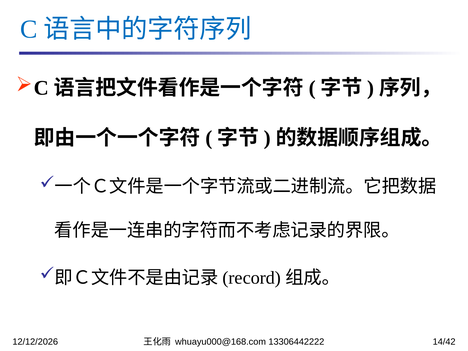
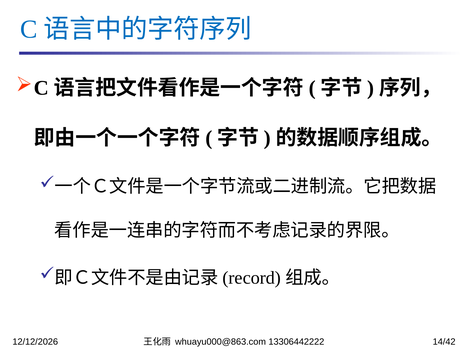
whuayu000@168.com: whuayu000@168.com -> whuayu000@863.com
